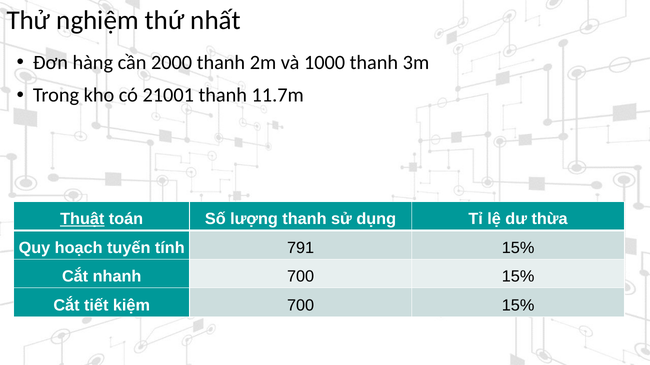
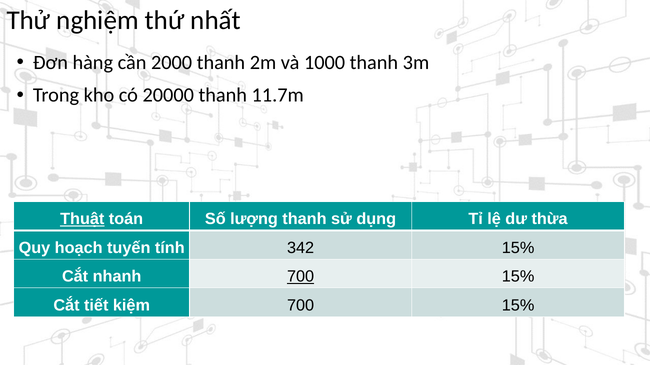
21001: 21001 -> 20000
791: 791 -> 342
700 at (301, 277) underline: none -> present
